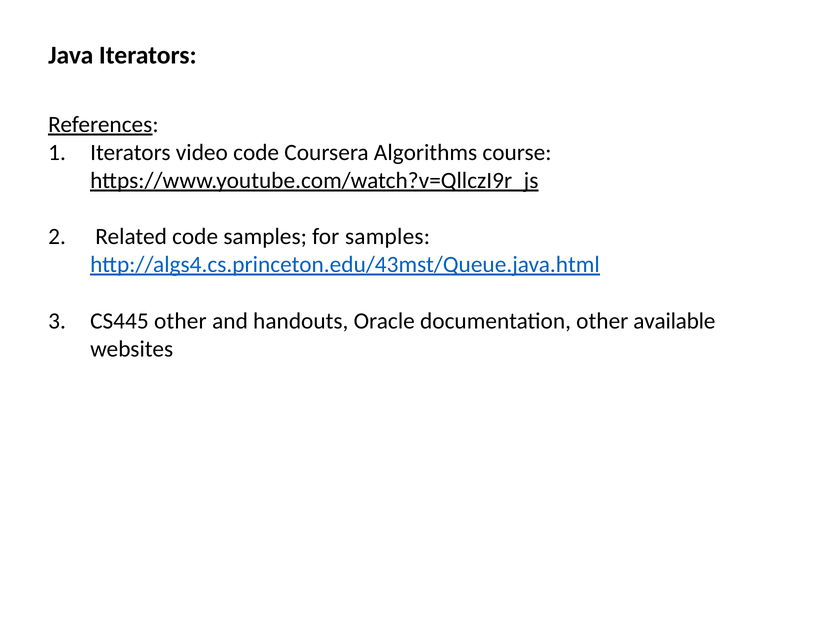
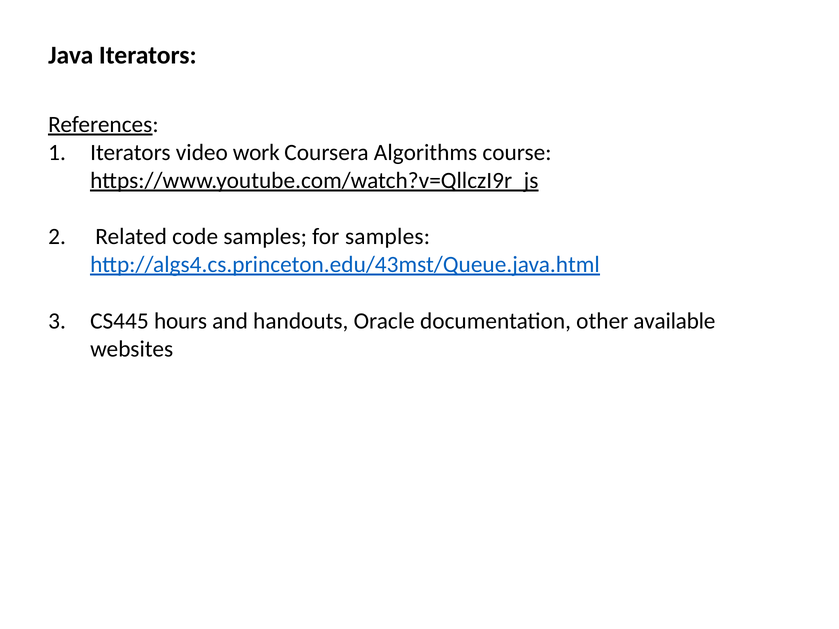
video code: code -> work
CS445 other: other -> hours
